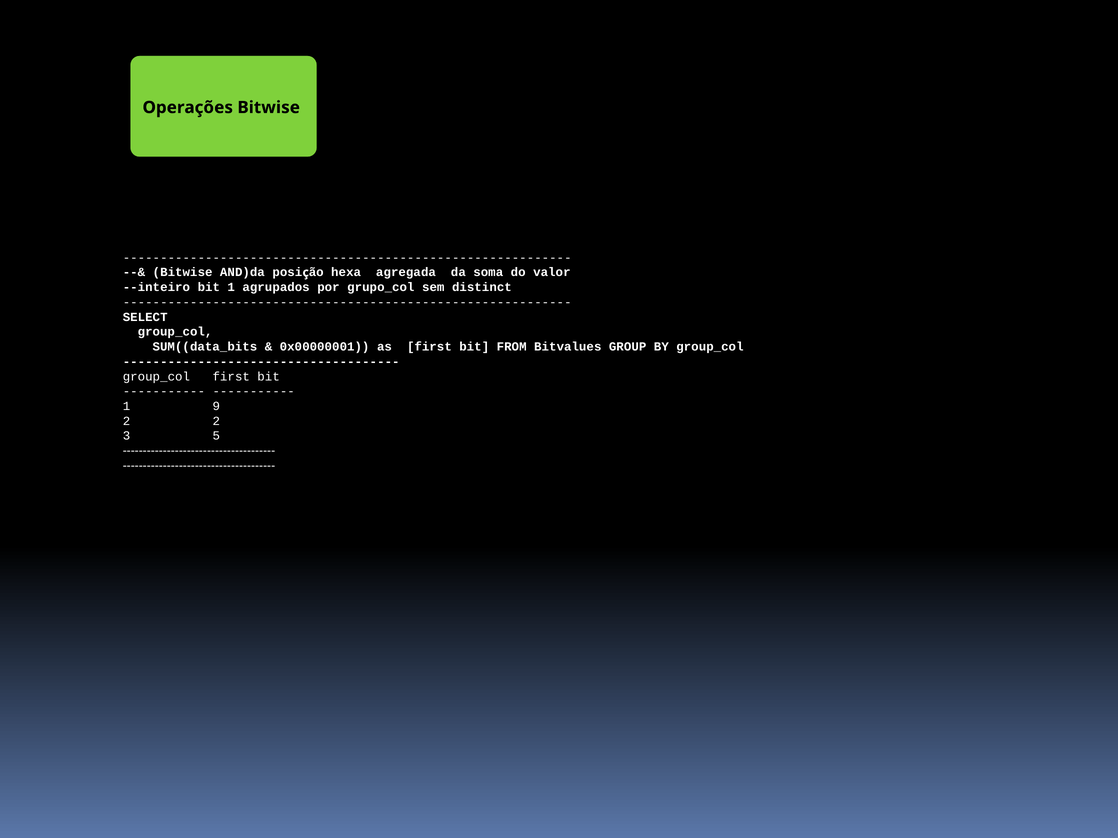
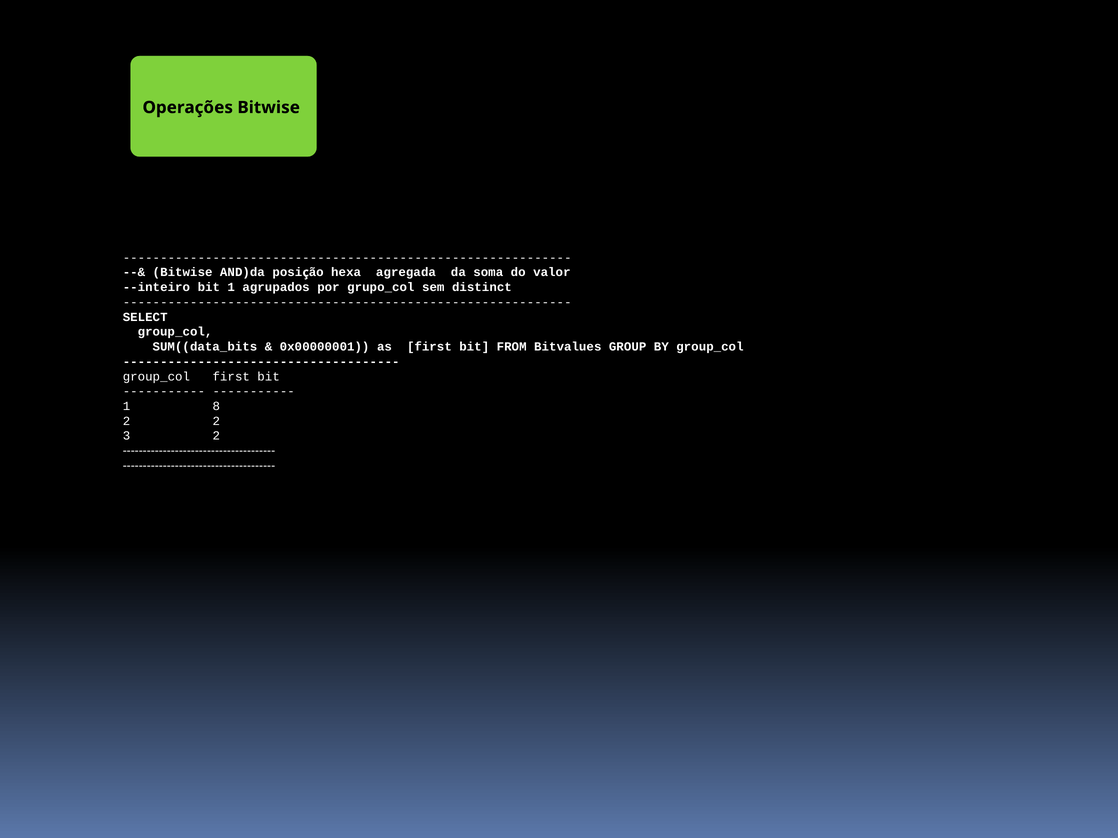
9: 9 -> 8
3 5: 5 -> 2
